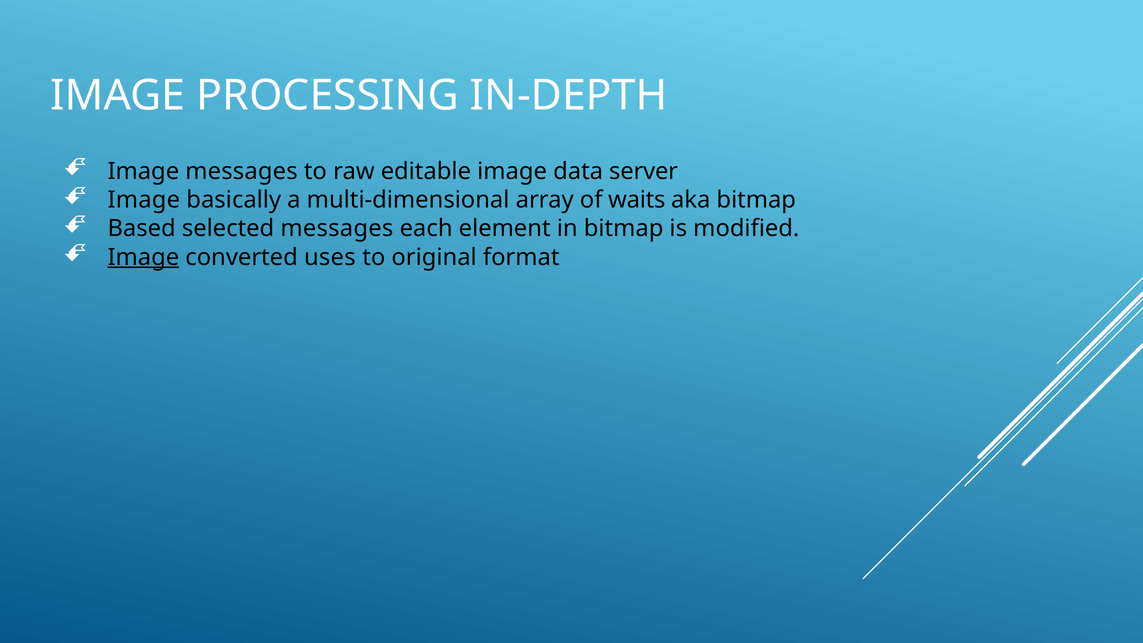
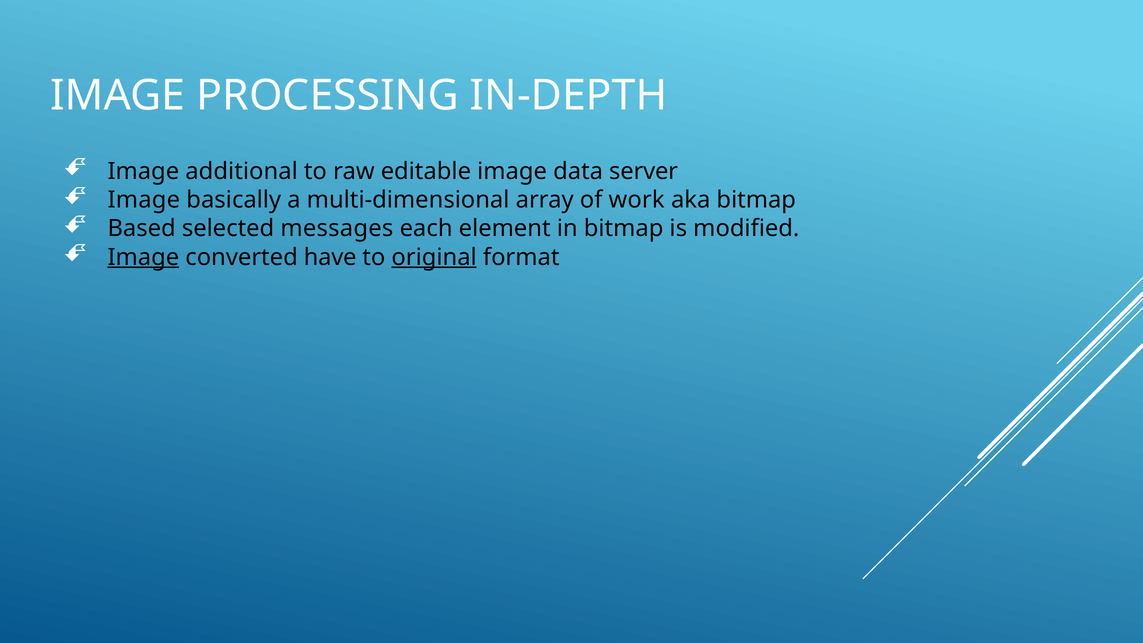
Image messages: messages -> additional
waits: waits -> work
uses: uses -> have
original underline: none -> present
